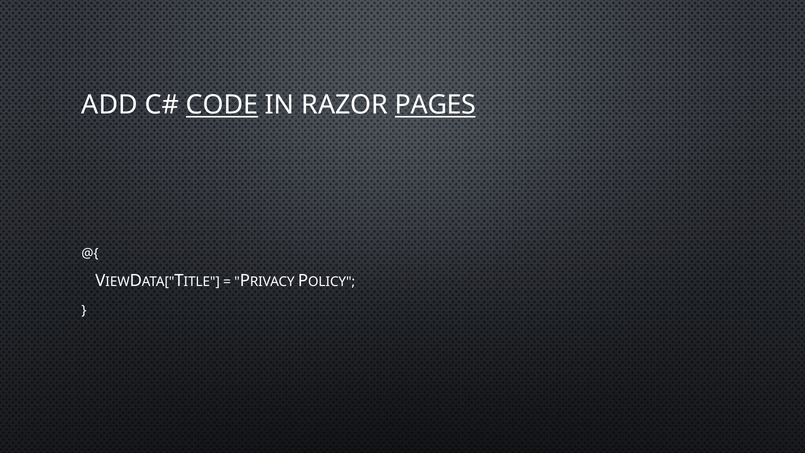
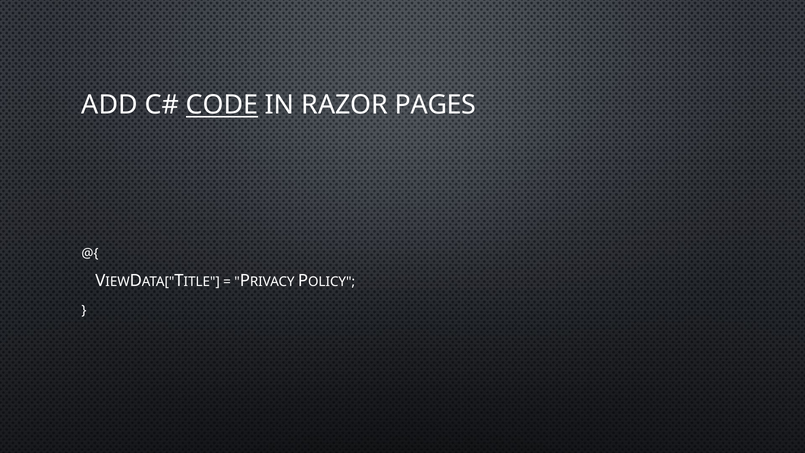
PAGES underline: present -> none
